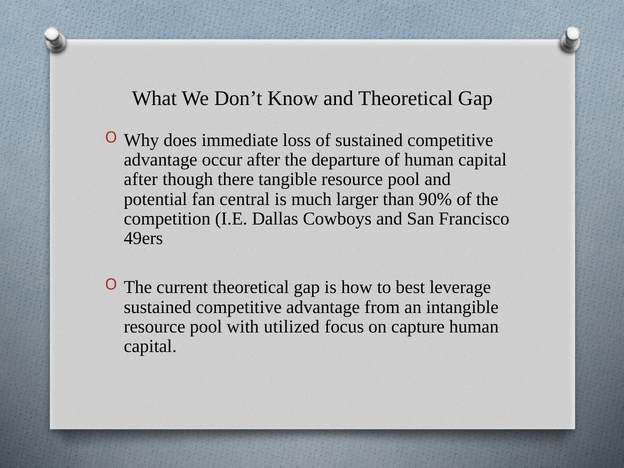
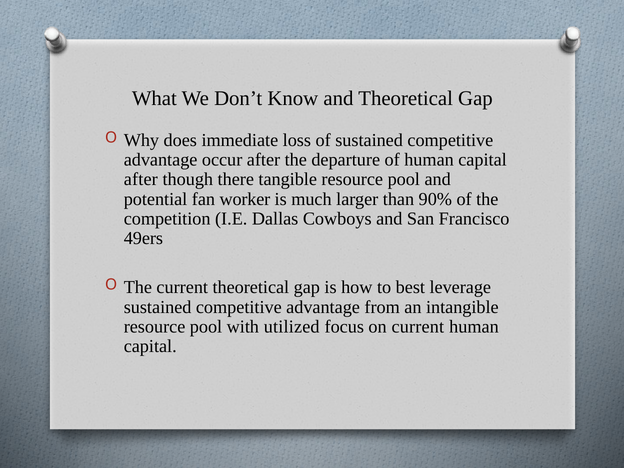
central: central -> worker
on capture: capture -> current
